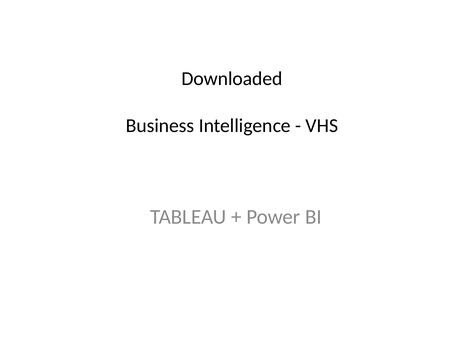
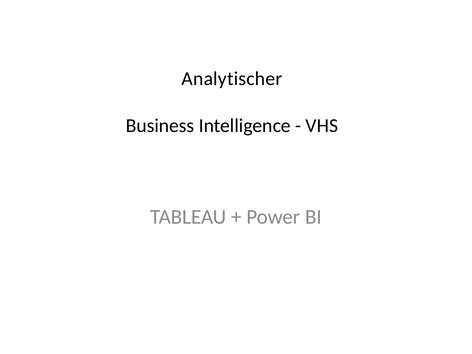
Downloaded: Downloaded -> Analytischer
